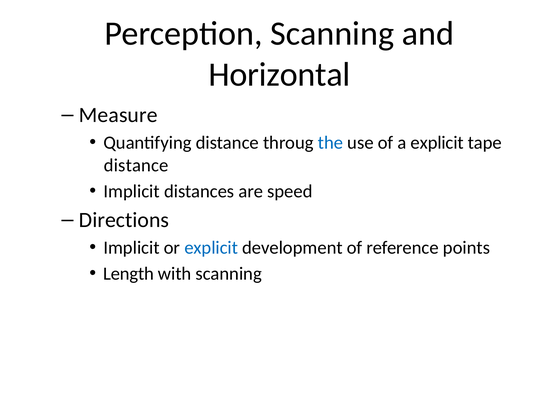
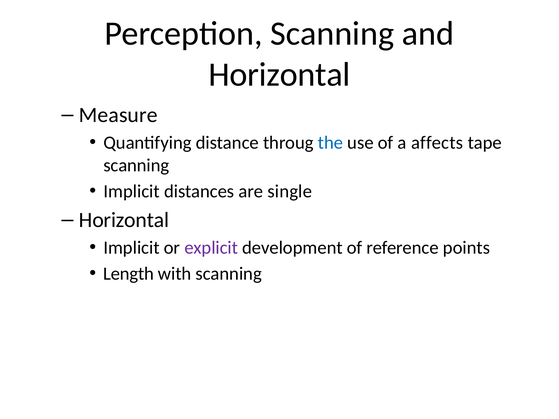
a explicit: explicit -> affects
distance at (136, 165): distance -> scanning
speed: speed -> single
Directions at (124, 220): Directions -> Horizontal
explicit at (211, 248) colour: blue -> purple
